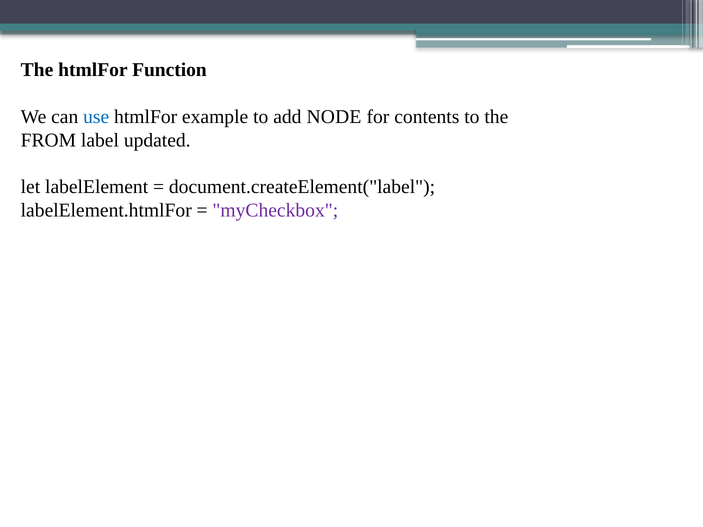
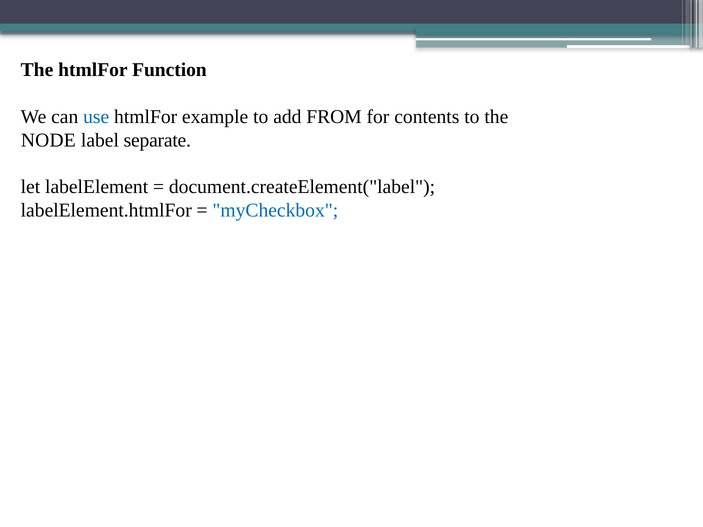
NODE: NODE -> FROM
FROM: FROM -> NODE
updated: updated -> separate
myCheckbox colour: purple -> blue
